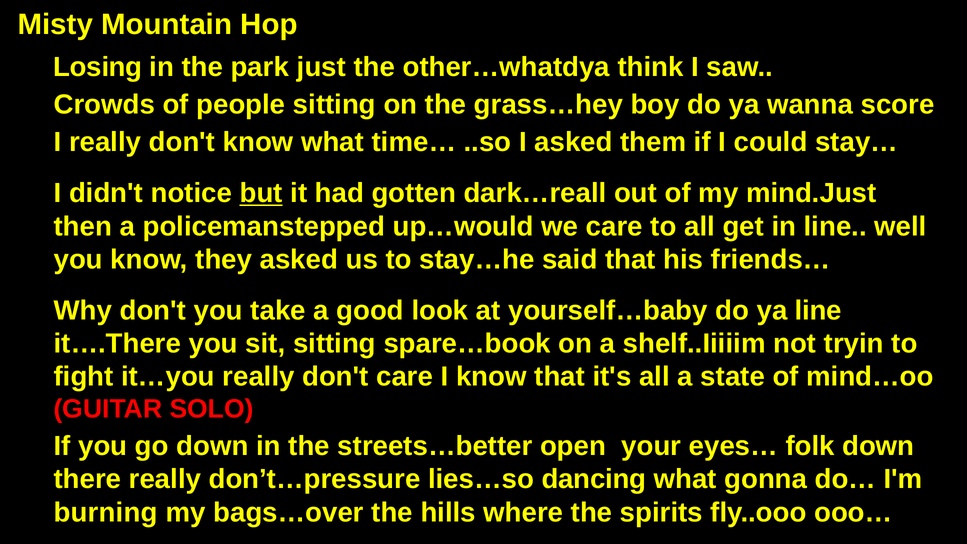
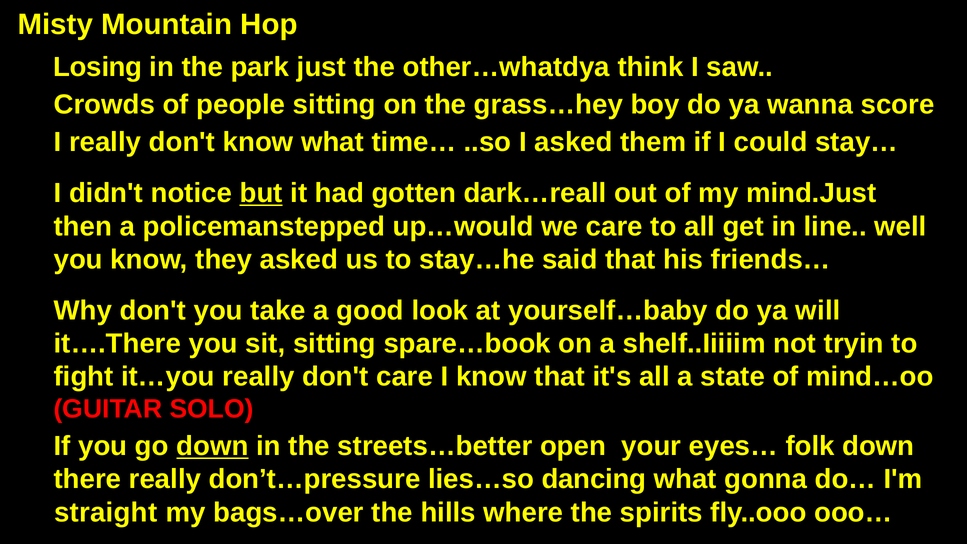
ya line: line -> will
down at (212, 446) underline: none -> present
burning: burning -> straight
